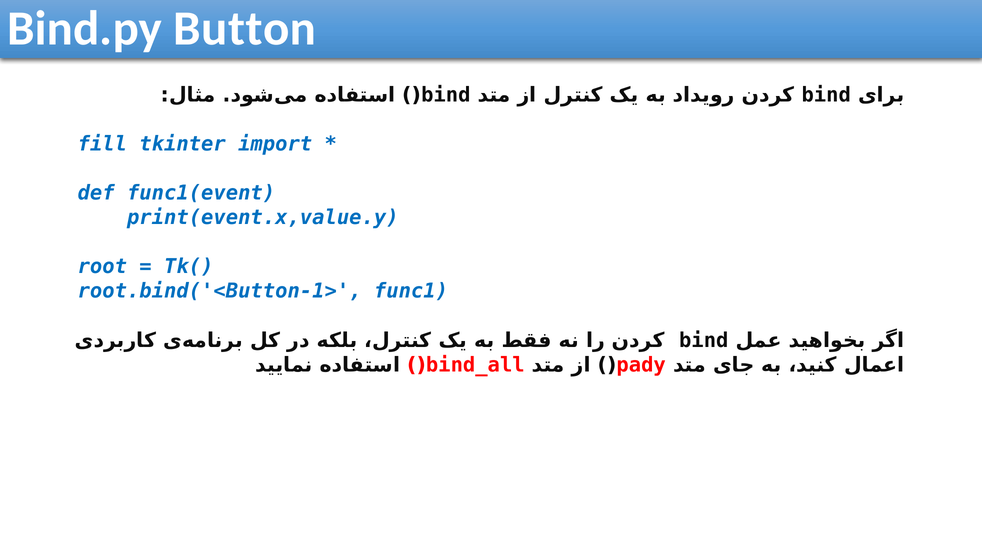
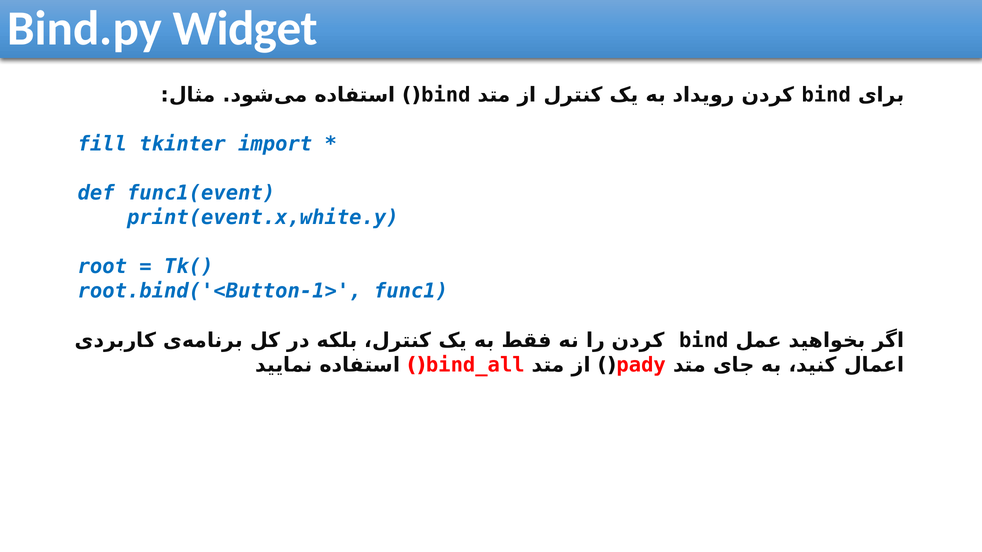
Button: Button -> Widget
print(event.x,value.y: print(event.x,value.y -> print(event.x,white.y
